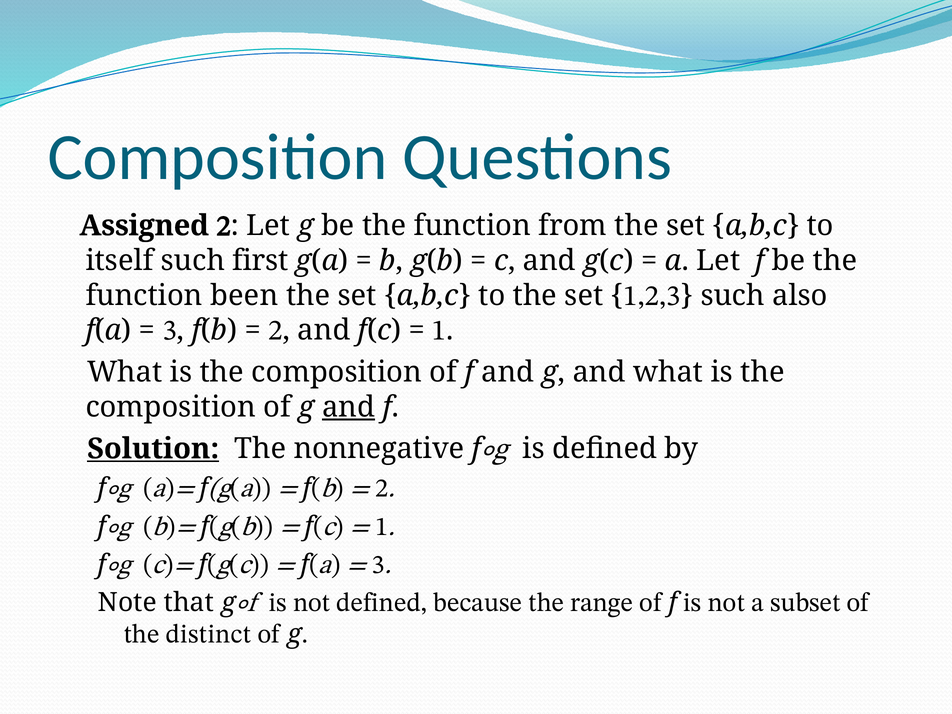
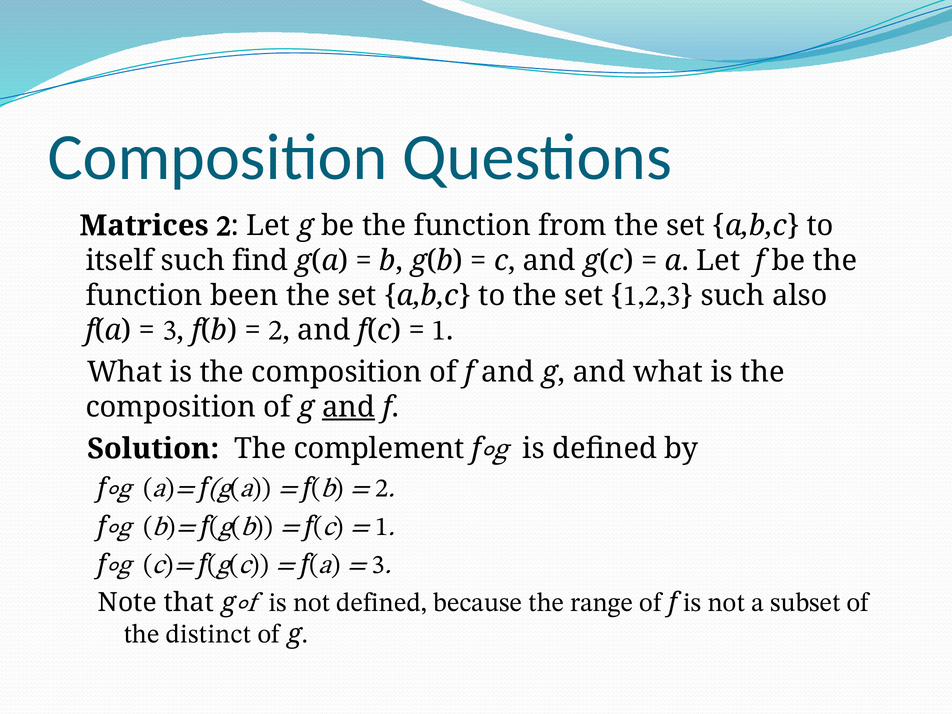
Assigned: Assigned -> Matrices
first: first -> find
Solution underline: present -> none
nonnegative: nonnegative -> complement
